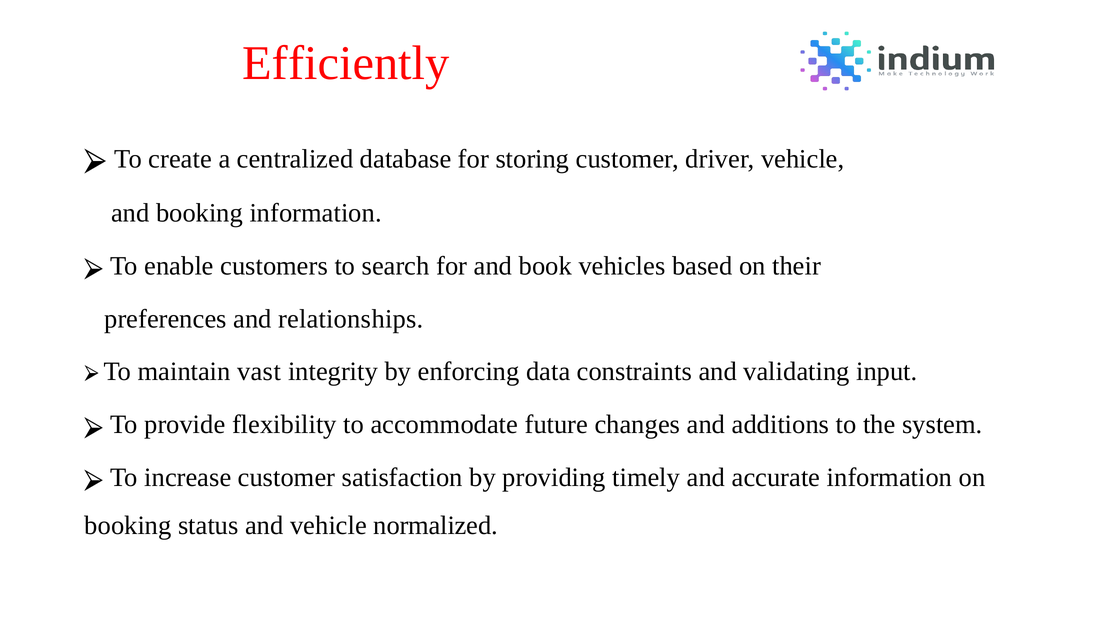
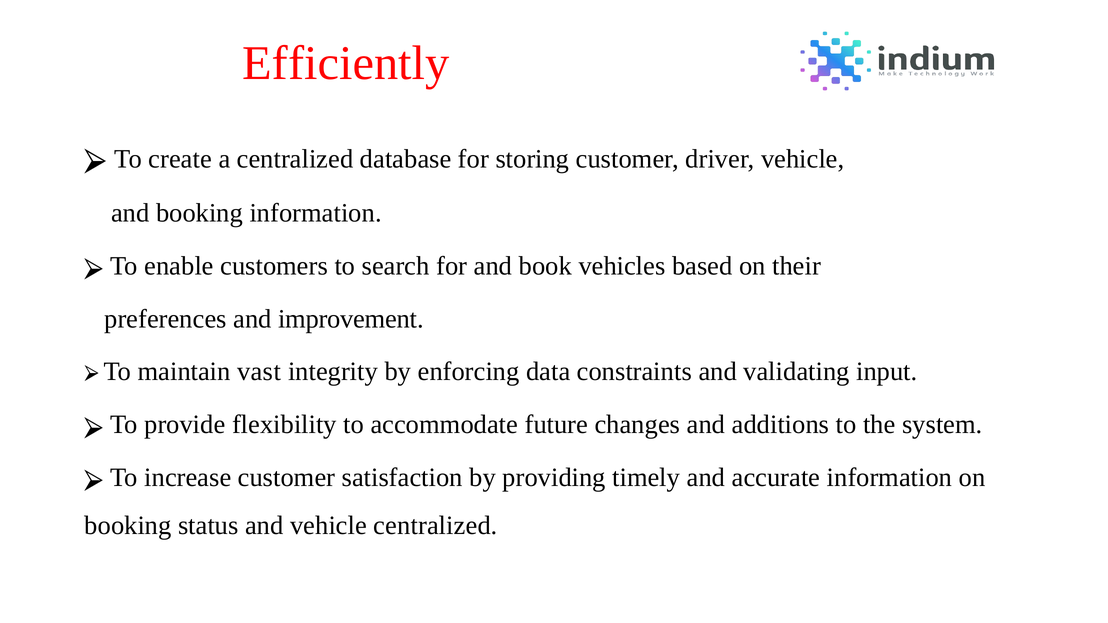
relationships: relationships -> improvement
vehicle normalized: normalized -> centralized
